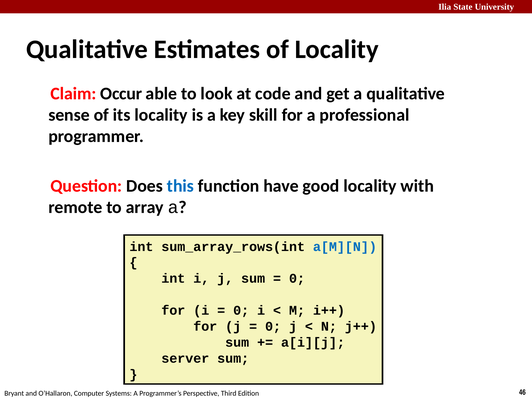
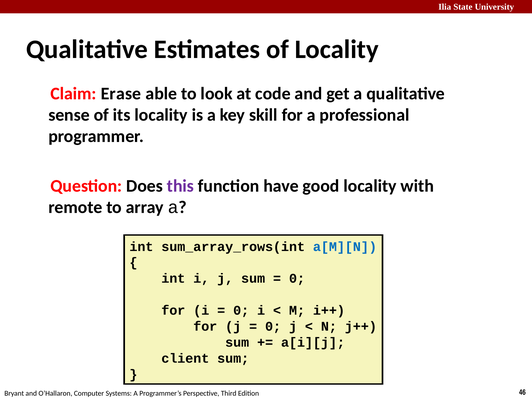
Occur: Occur -> Erase
this colour: blue -> purple
server: server -> client
